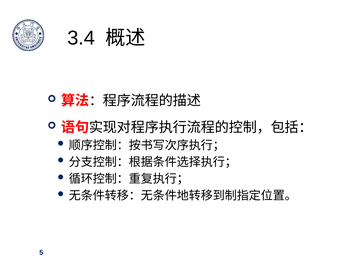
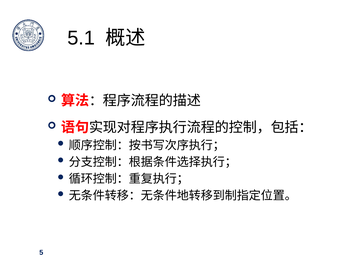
3.4: 3.4 -> 5.1
